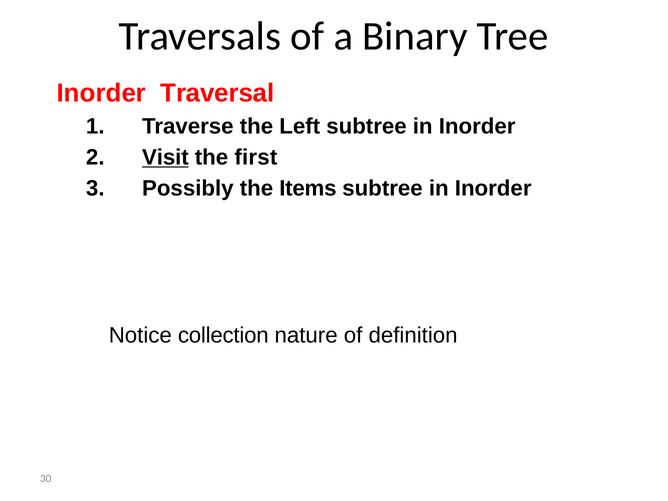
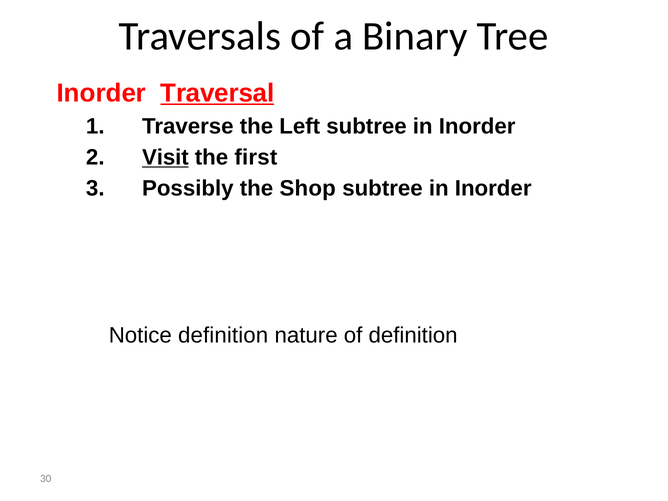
Traversal underline: none -> present
Items: Items -> Shop
Notice collection: collection -> definition
